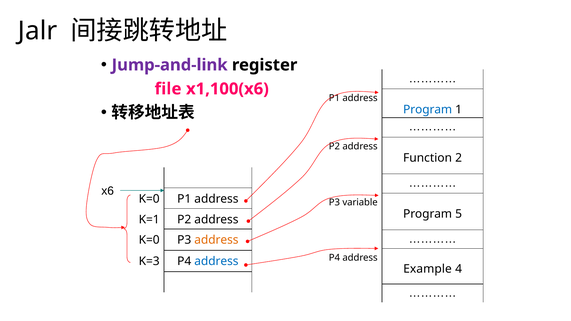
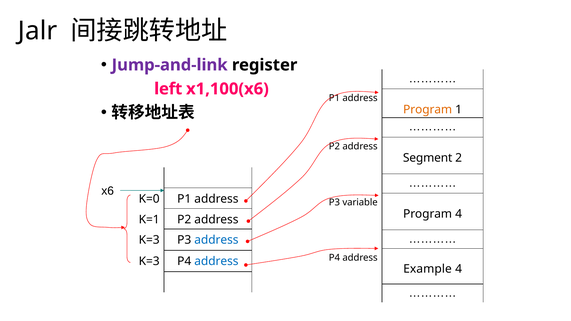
file: file -> left
Program at (428, 110) colour: blue -> orange
Function: Function -> Segment
Program 5: 5 -> 4
K=0 at (149, 240): K=0 -> K=3
address at (216, 240) colour: orange -> blue
